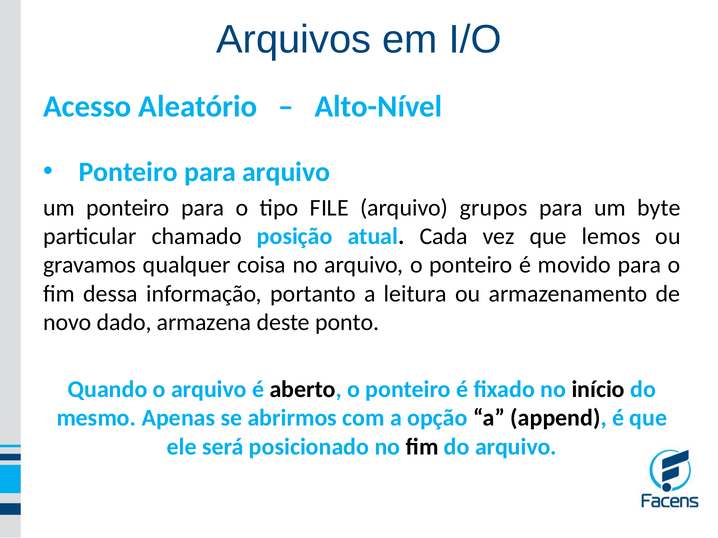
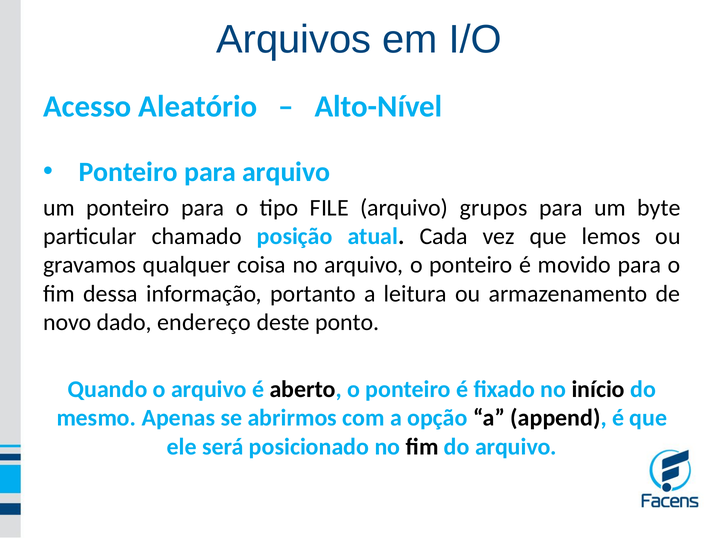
armazena: armazena -> endereço
